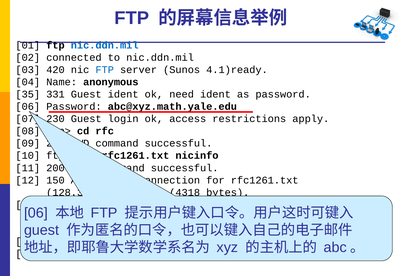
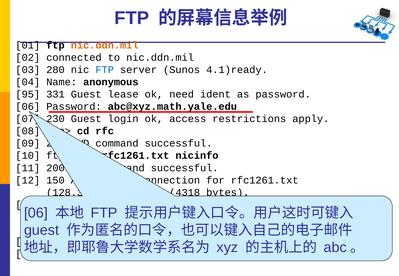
nic.ddn.mil at (105, 45) colour: blue -> orange
420: 420 -> 280
35: 35 -> 95
Guest ident: ident -> lease
